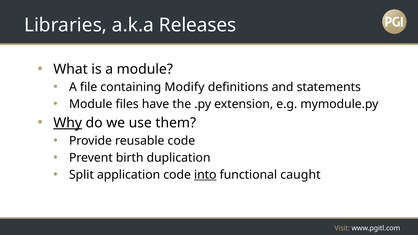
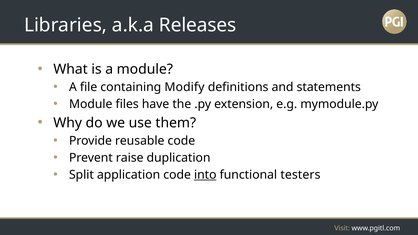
Why underline: present -> none
birth: birth -> raise
caught: caught -> testers
